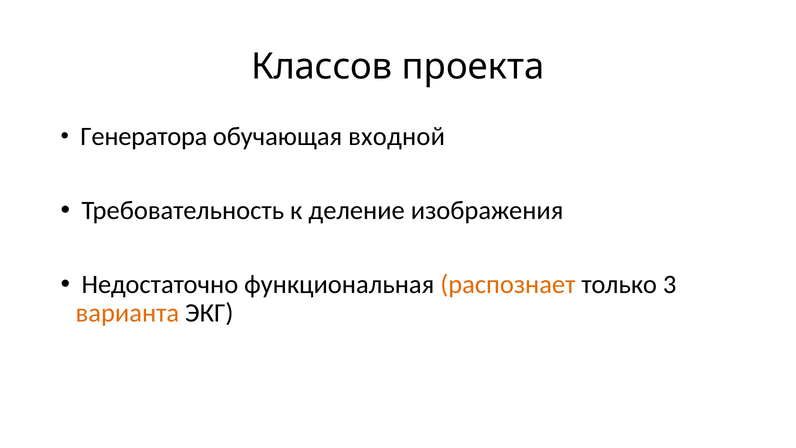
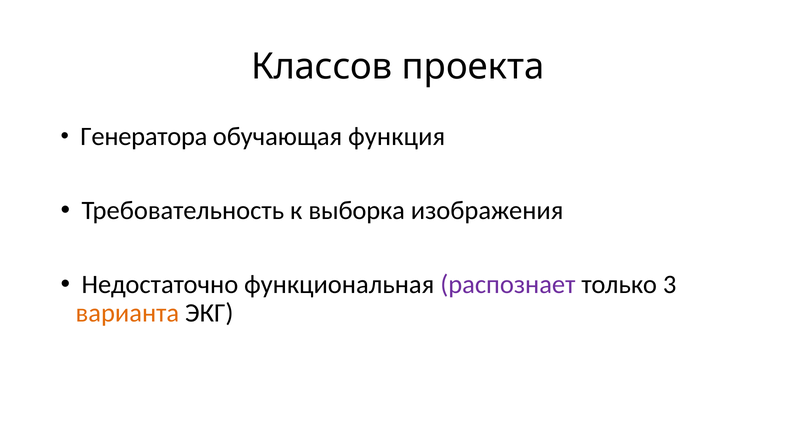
входной: входной -> функция
деление: деление -> выборка
распознает colour: orange -> purple
